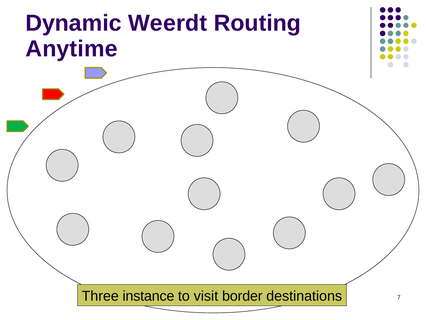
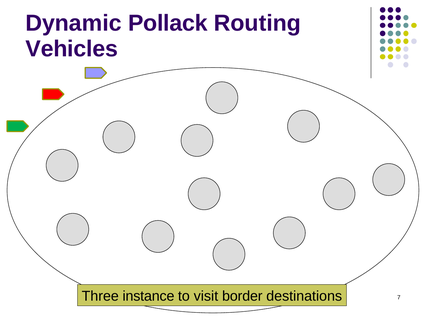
Weerdt: Weerdt -> Pollack
Anytime: Anytime -> Vehicles
